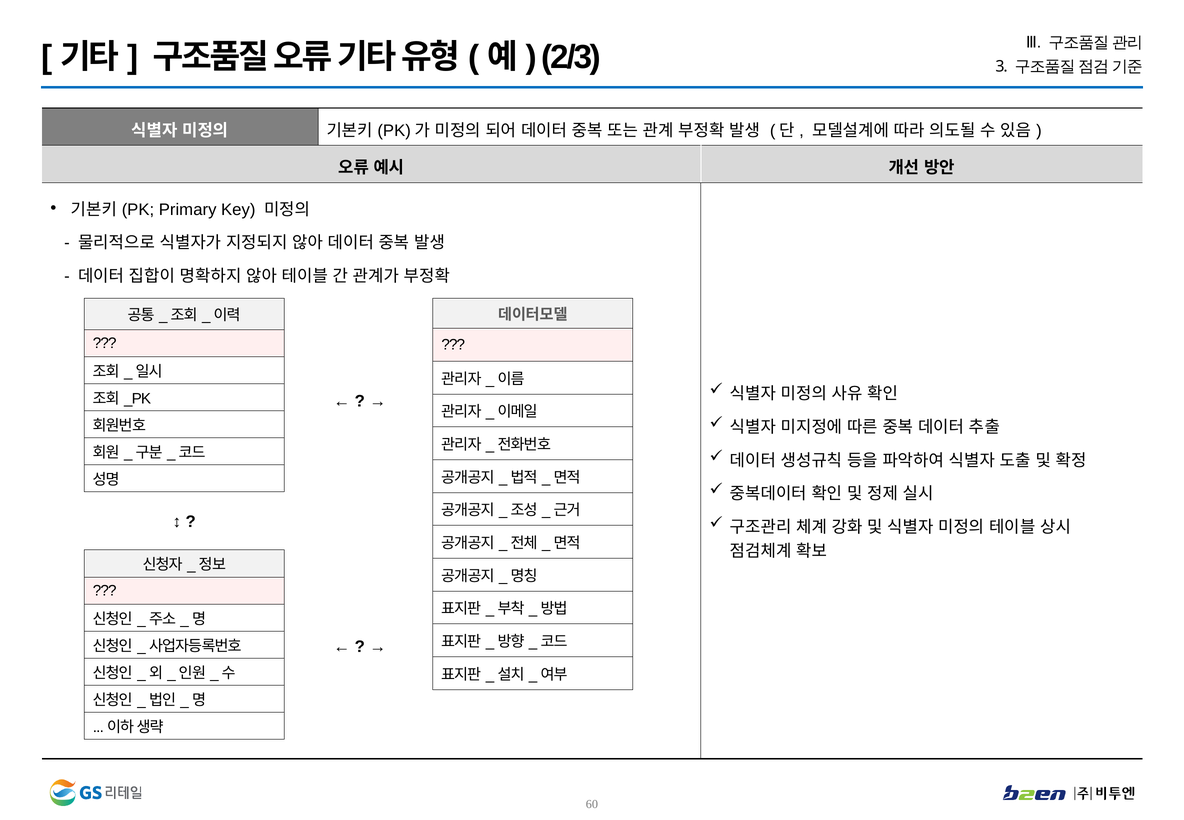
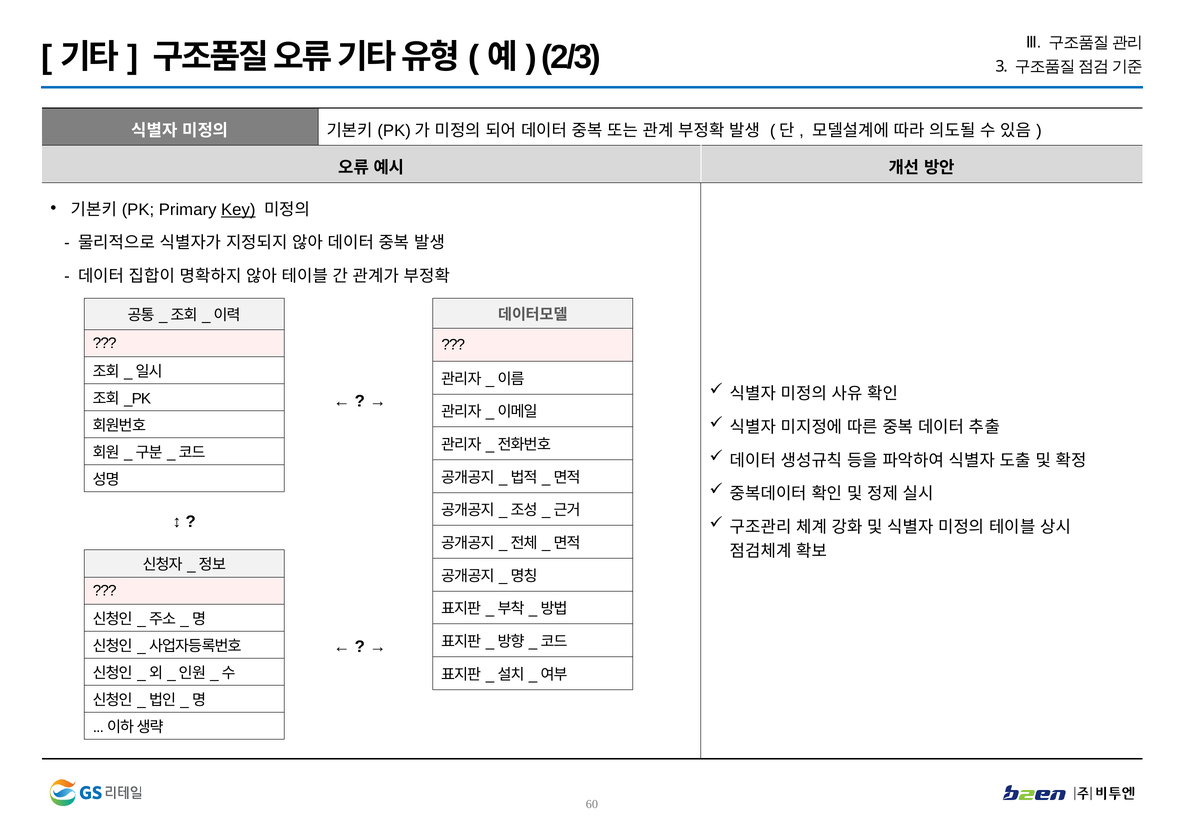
Key underline: none -> present
